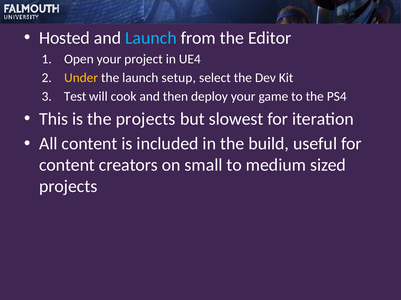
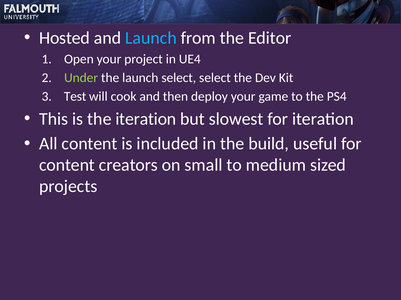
Under colour: yellow -> light green
launch setup: setup -> select
the projects: projects -> iteration
